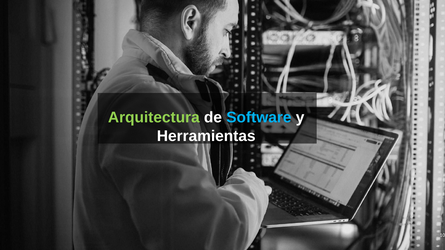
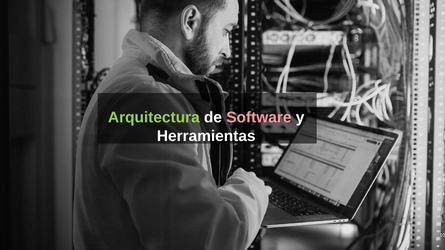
Software colour: light blue -> pink
